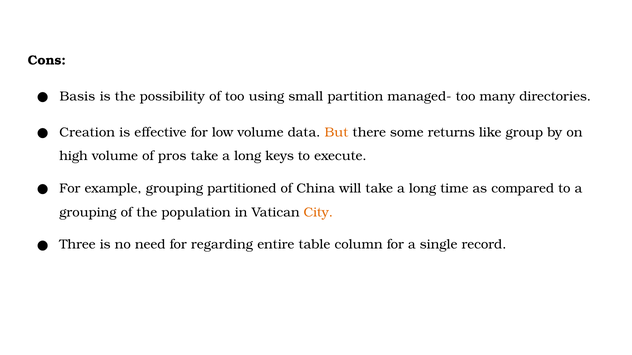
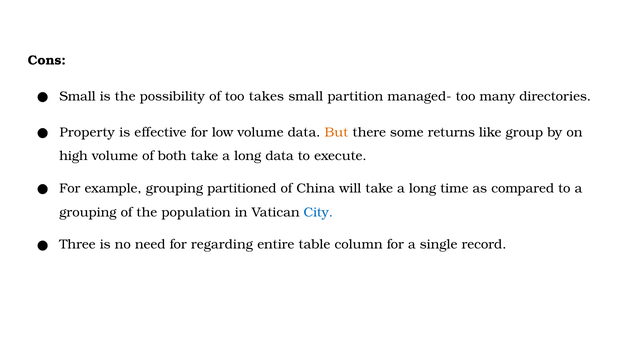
Basis at (77, 97): Basis -> Small
using: using -> takes
Creation: Creation -> Property
pros: pros -> both
long keys: keys -> data
City colour: orange -> blue
